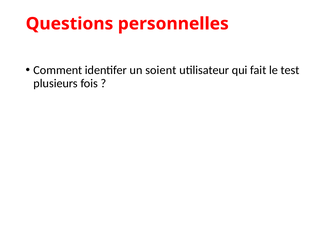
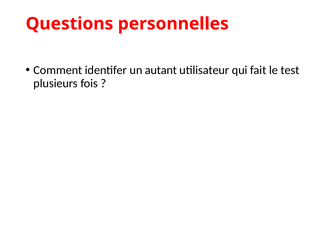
soient: soient -> autant
